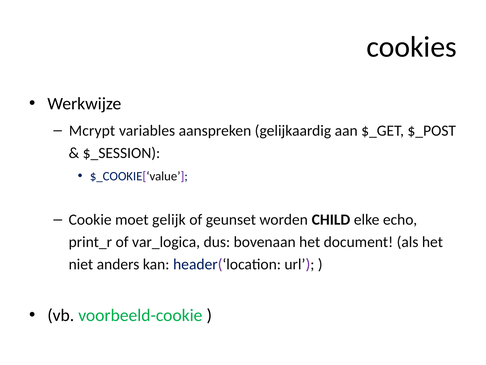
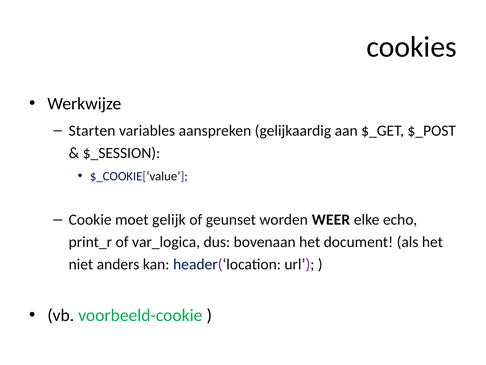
Mcrypt: Mcrypt -> Starten
CHILD: CHILD -> WEER
